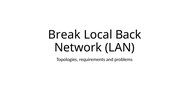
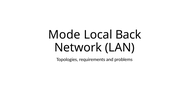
Break: Break -> Mode
